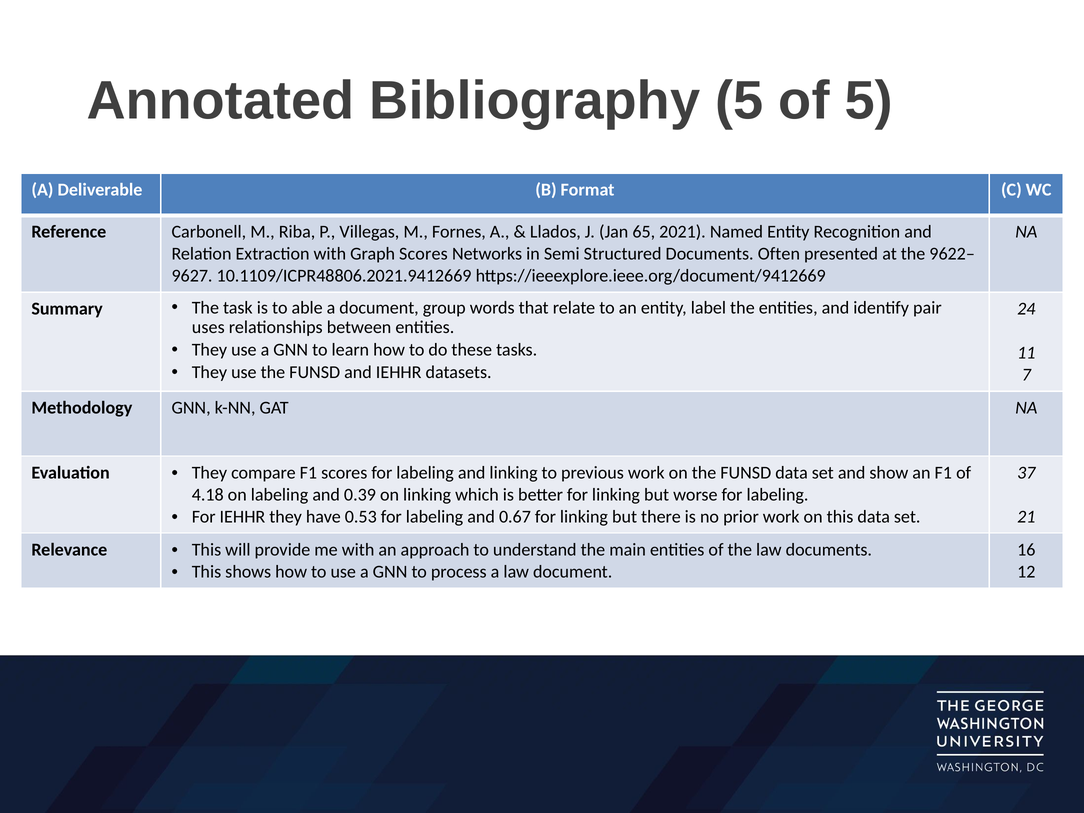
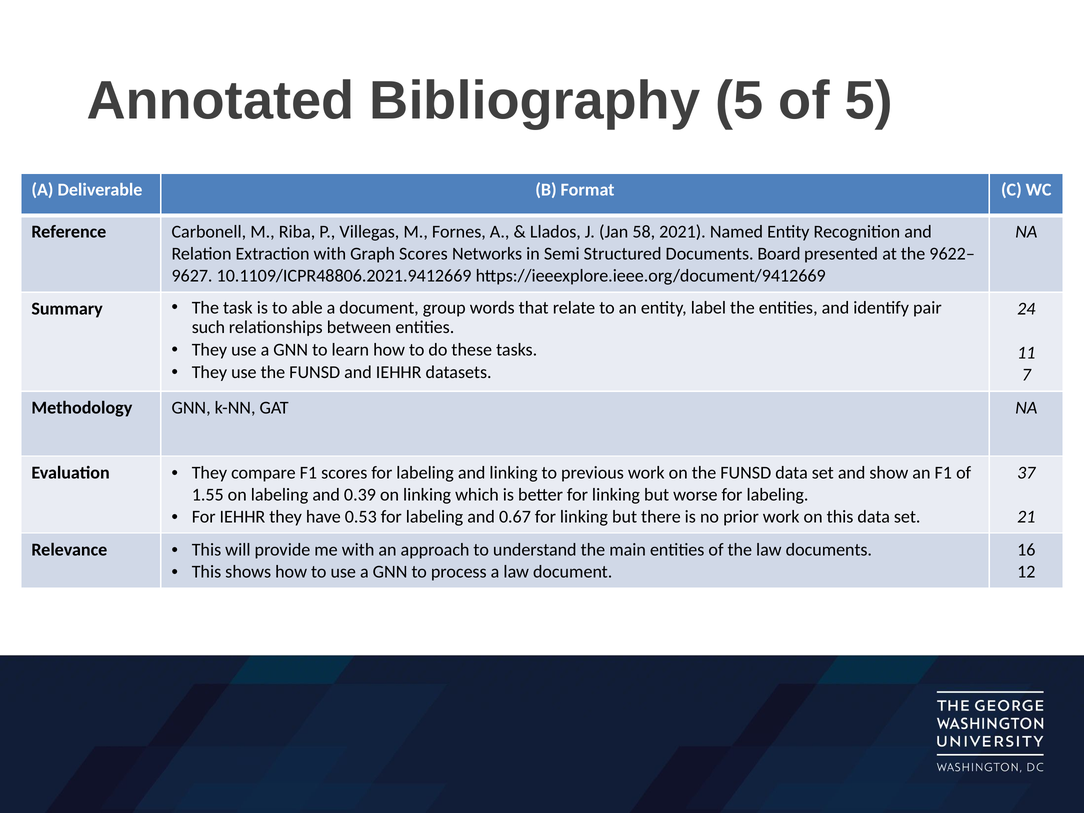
65: 65 -> 58
Often: Often -> Board
uses: uses -> such
4.18: 4.18 -> 1.55
